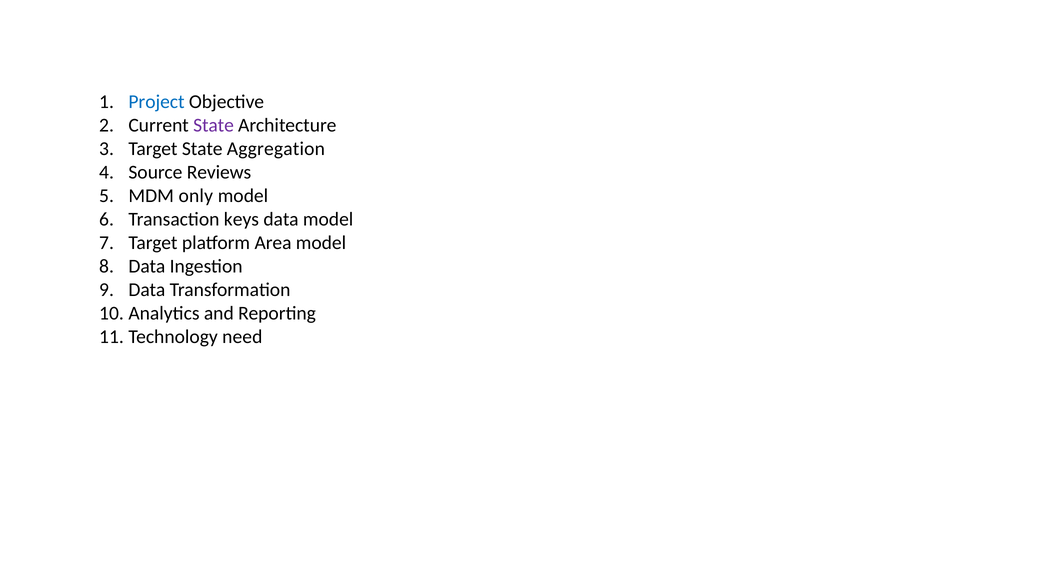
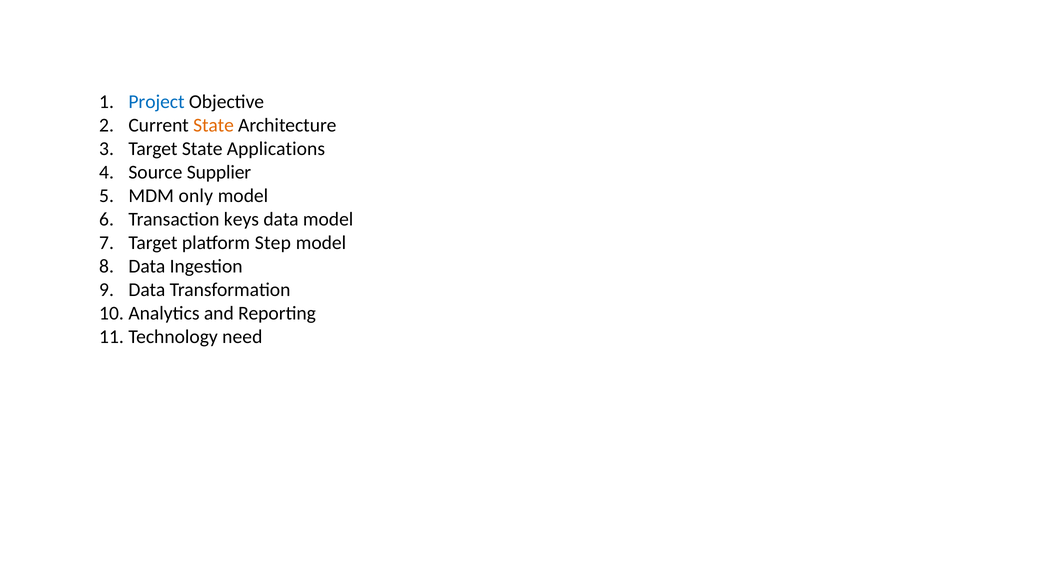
State at (214, 125) colour: purple -> orange
Aggregation: Aggregation -> Applications
Reviews: Reviews -> Supplier
Area: Area -> Step
